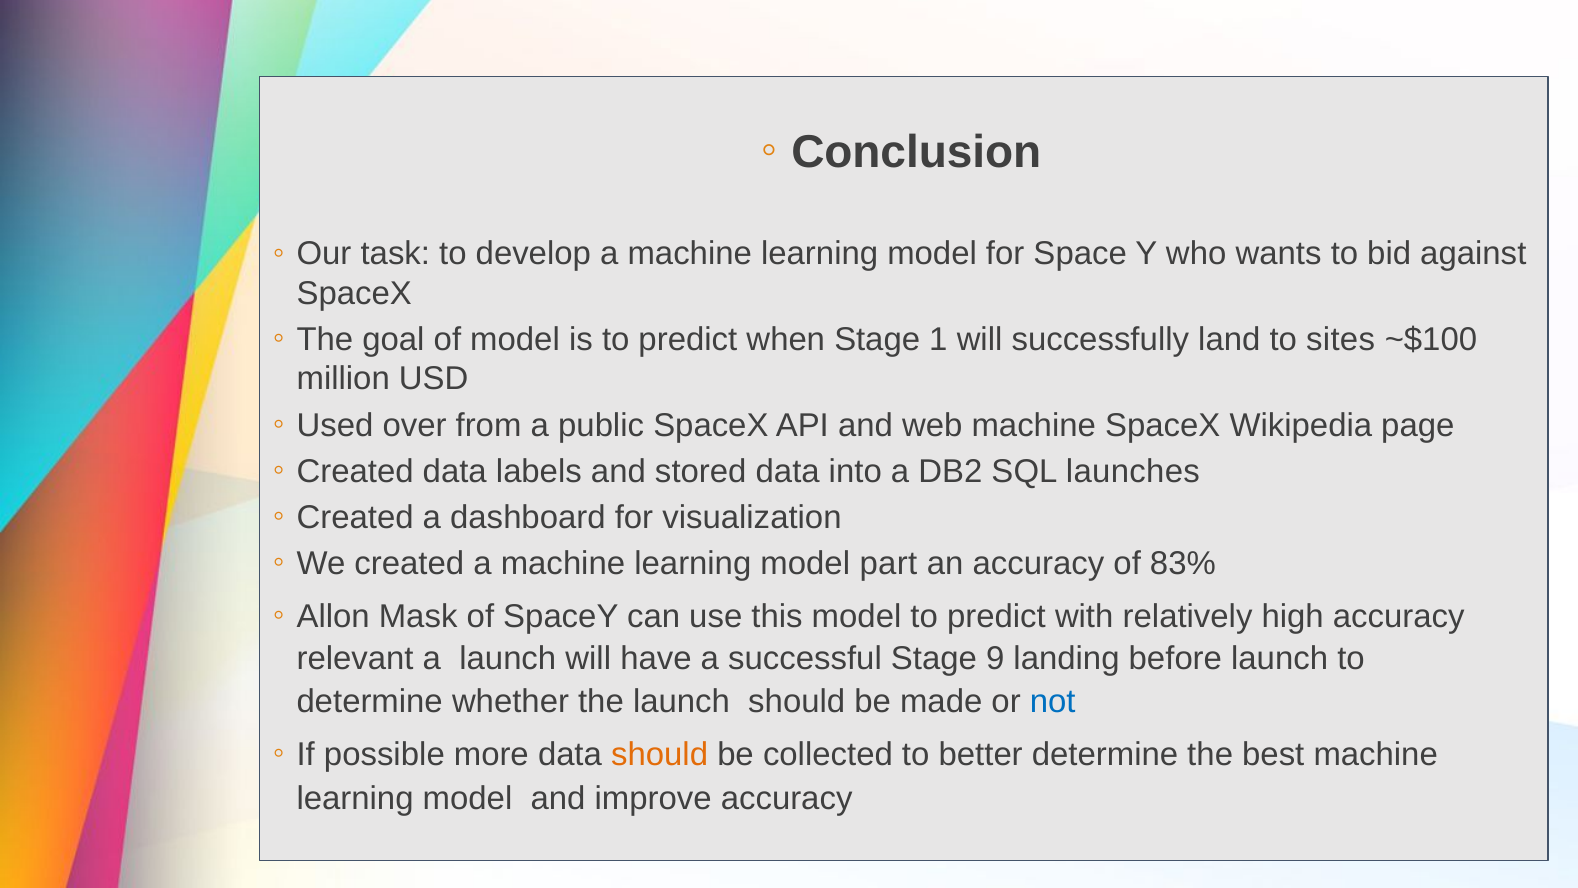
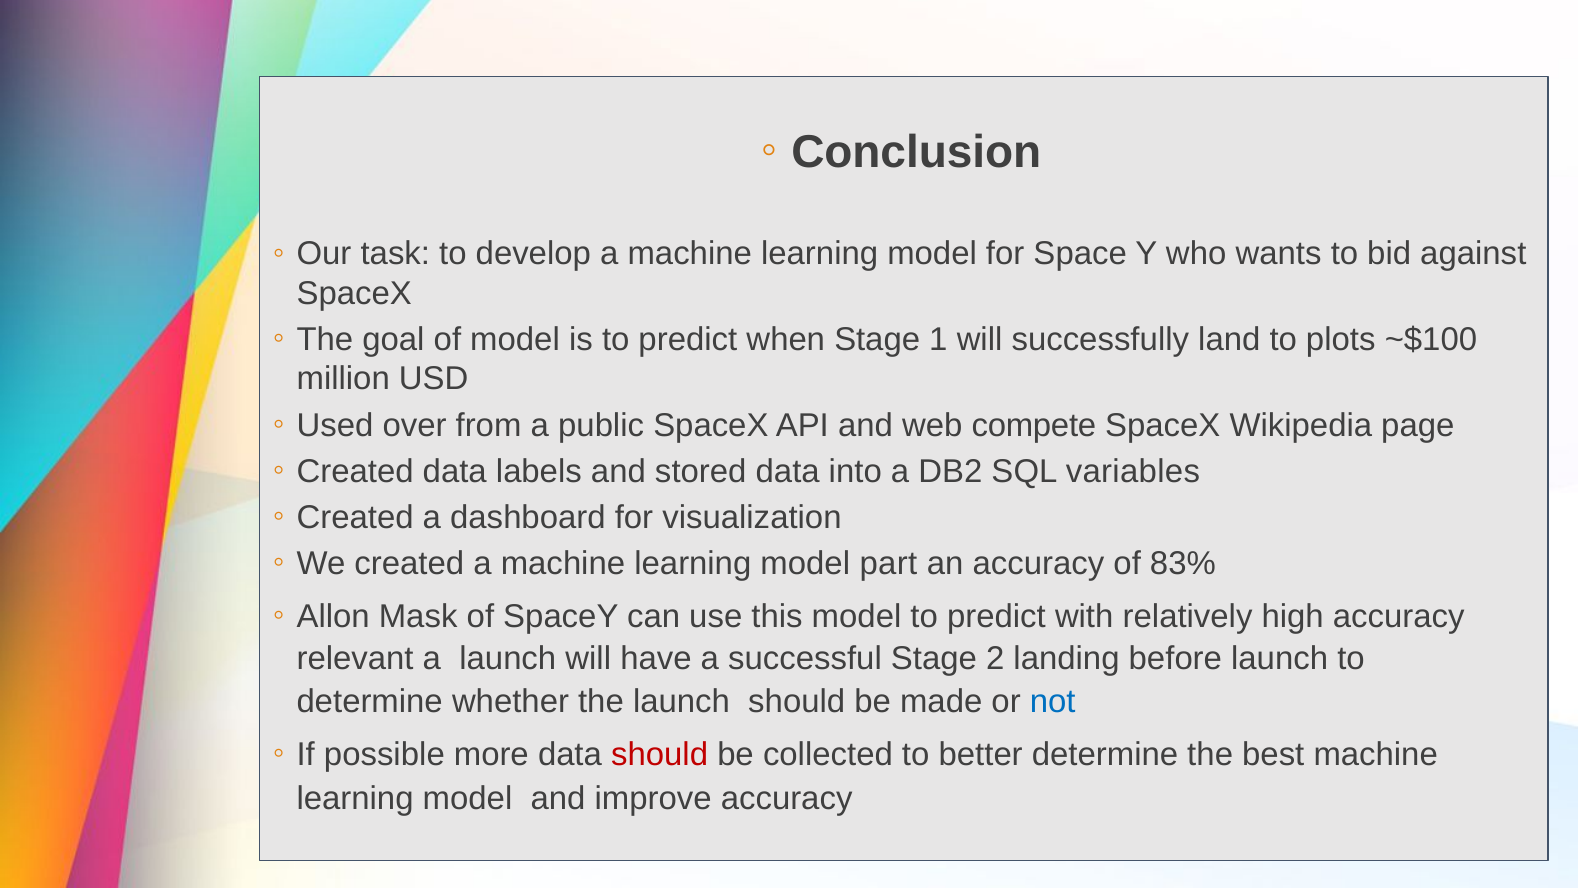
sites: sites -> plots
web machine: machine -> compete
launches: launches -> variables
9: 9 -> 2
should at (660, 755) colour: orange -> red
